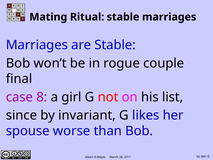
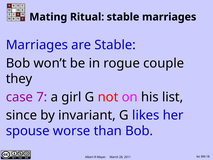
final: final -> they
8: 8 -> 7
